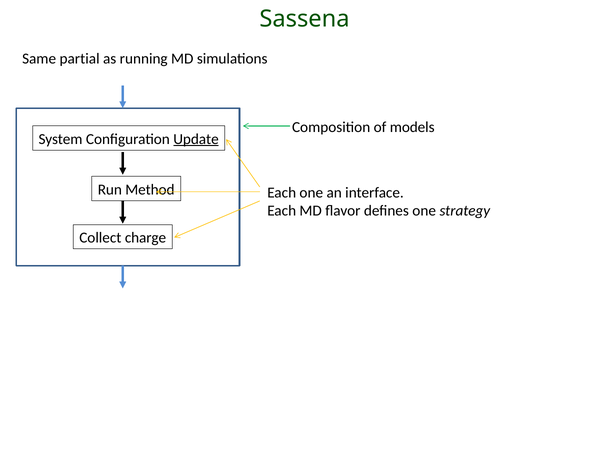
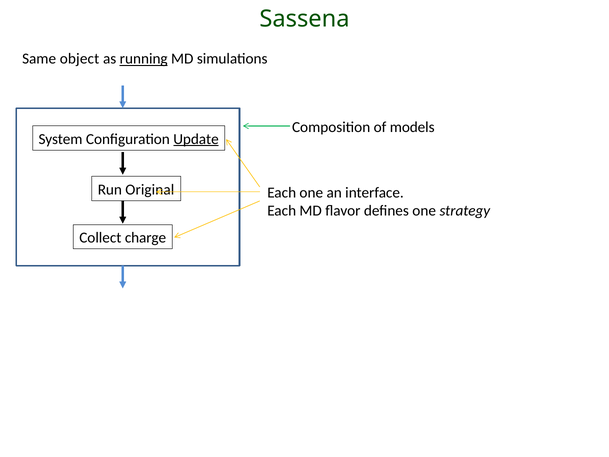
partial: partial -> object
running underline: none -> present
Method: Method -> Original
